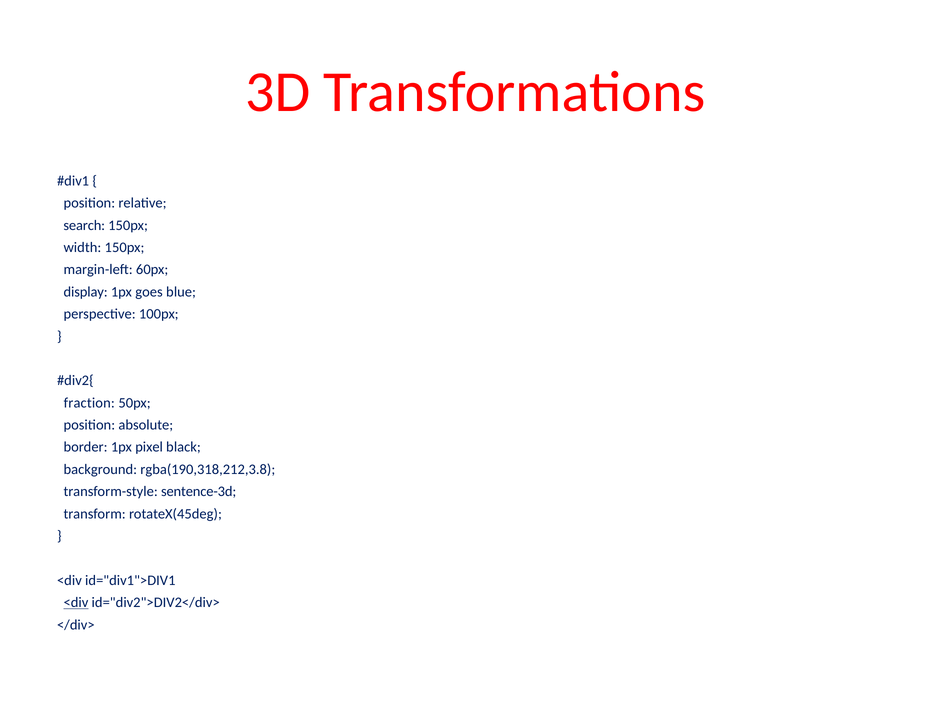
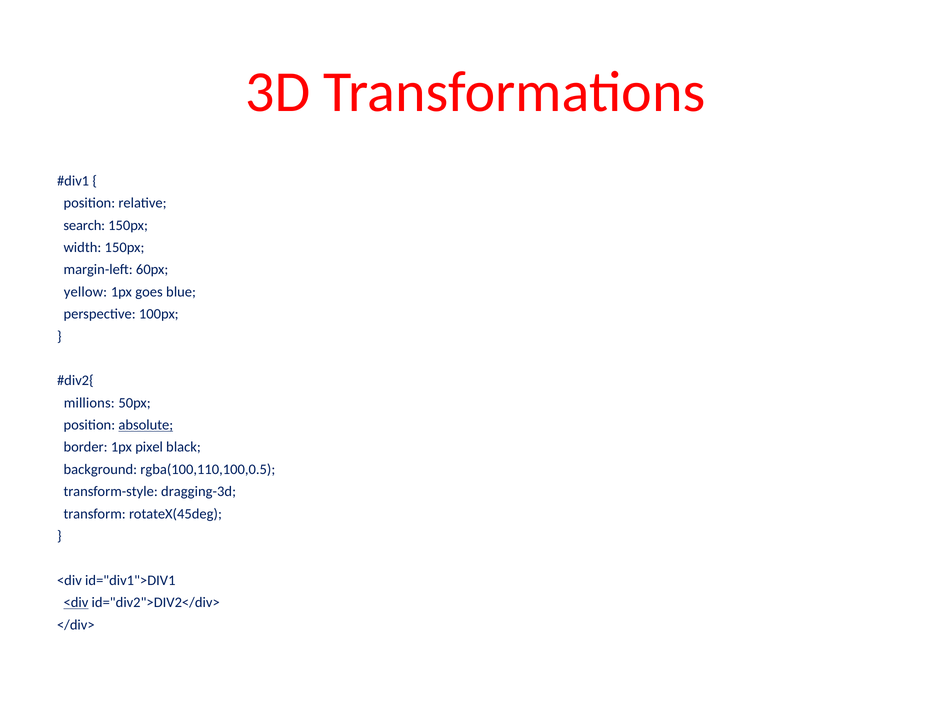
display: display -> yellow
fraction: fraction -> millions
absolute underline: none -> present
rgba(190,318,212,3.8: rgba(190,318,212,3.8 -> rgba(100,110,100,0.5
sentence-3d: sentence-3d -> dragging-3d
